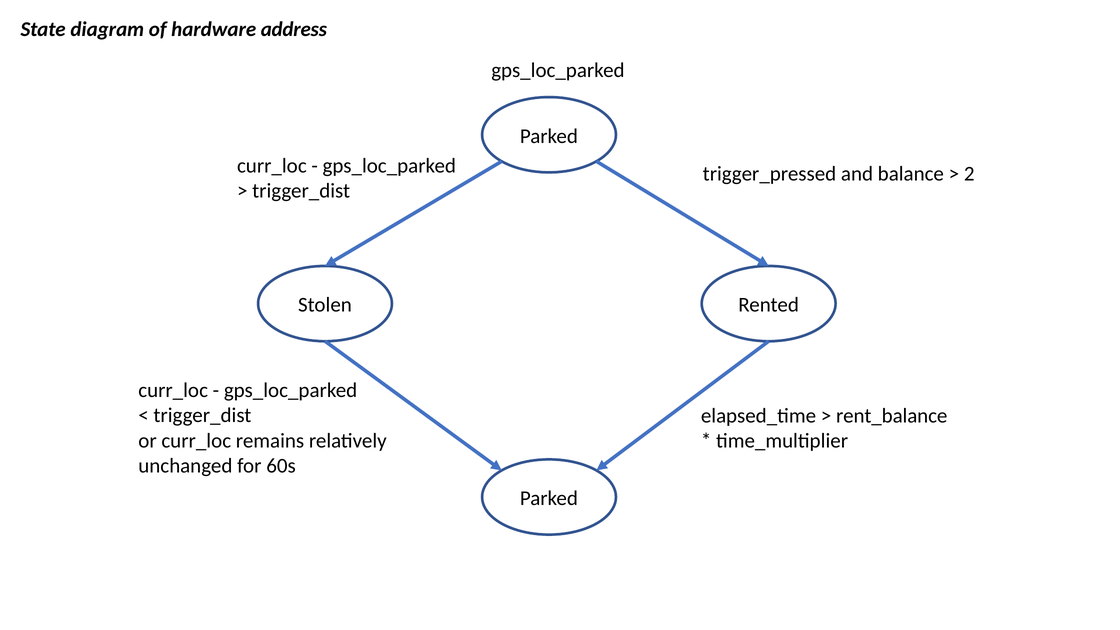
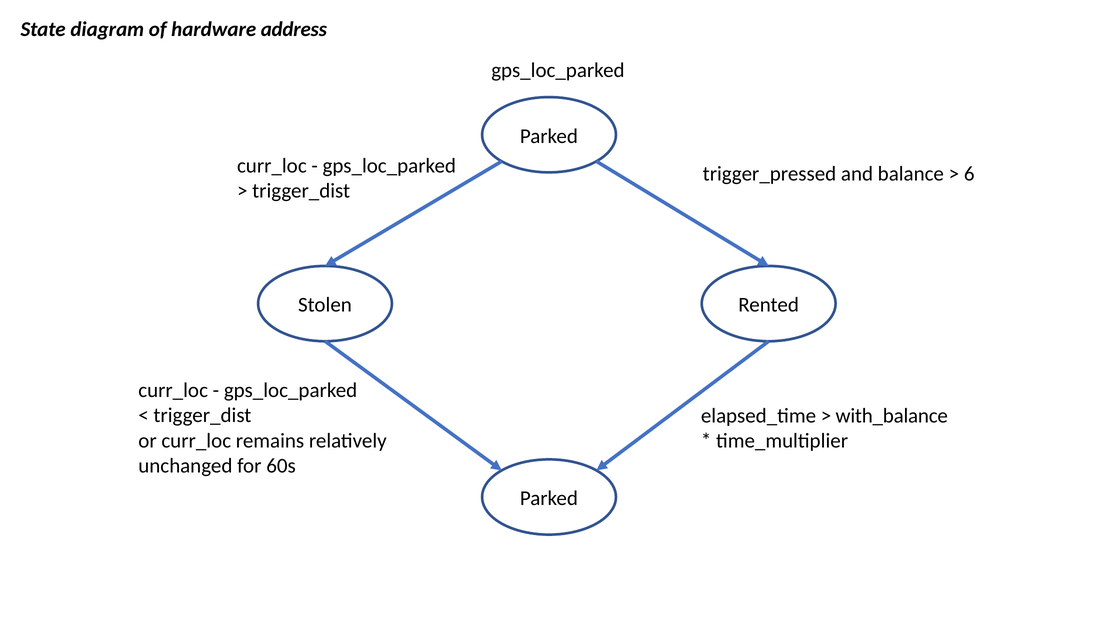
2: 2 -> 6
rent_balance: rent_balance -> with_balance
